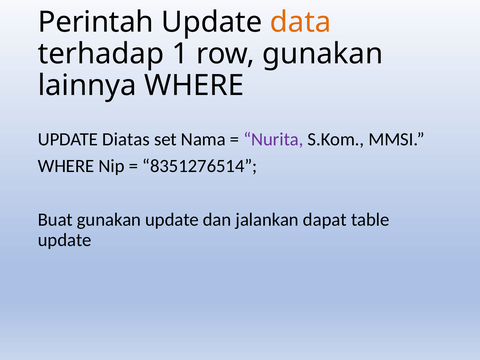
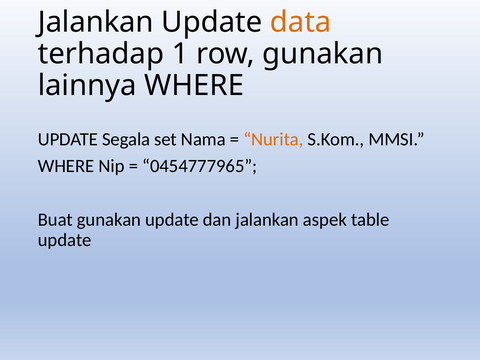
Perintah at (96, 22): Perintah -> Jalankan
Diatas: Diatas -> Segala
Nurita colour: purple -> orange
8351276514: 8351276514 -> 0454777965
dapat: dapat -> aspek
